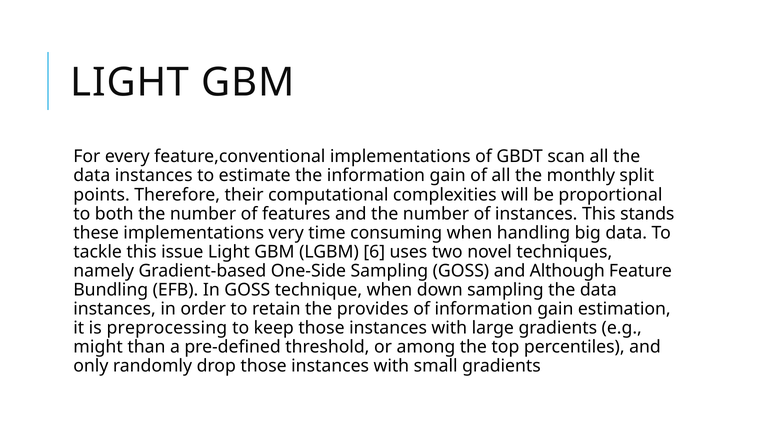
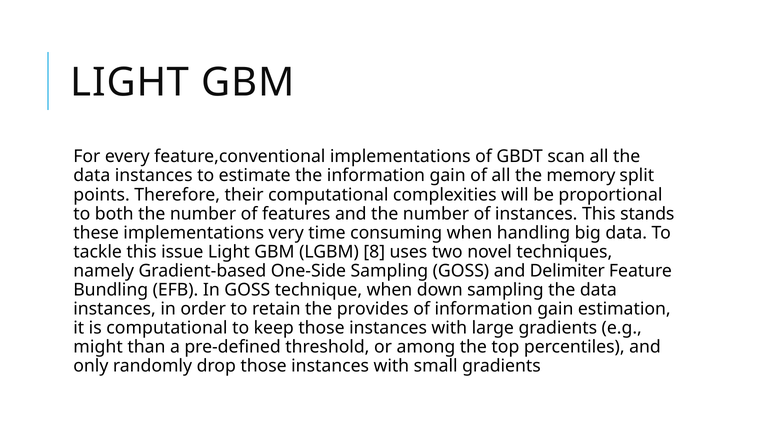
monthly: monthly -> memory
6: 6 -> 8
Although: Although -> Delimiter
is preprocessing: preprocessing -> computational
